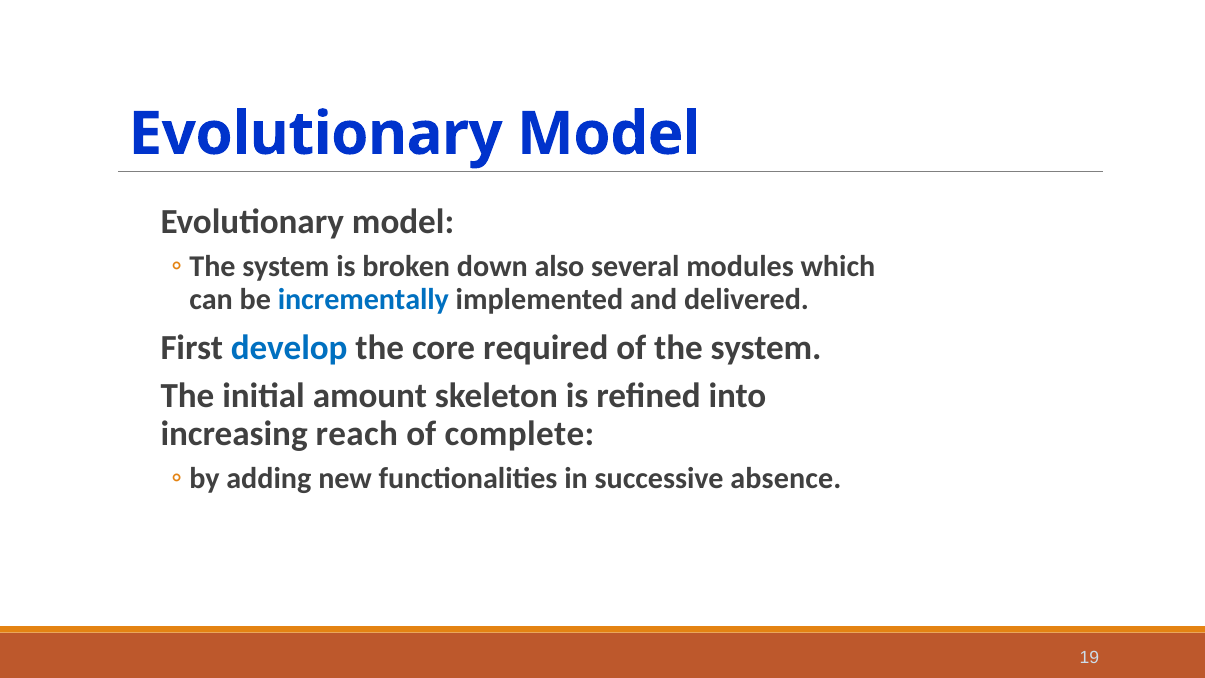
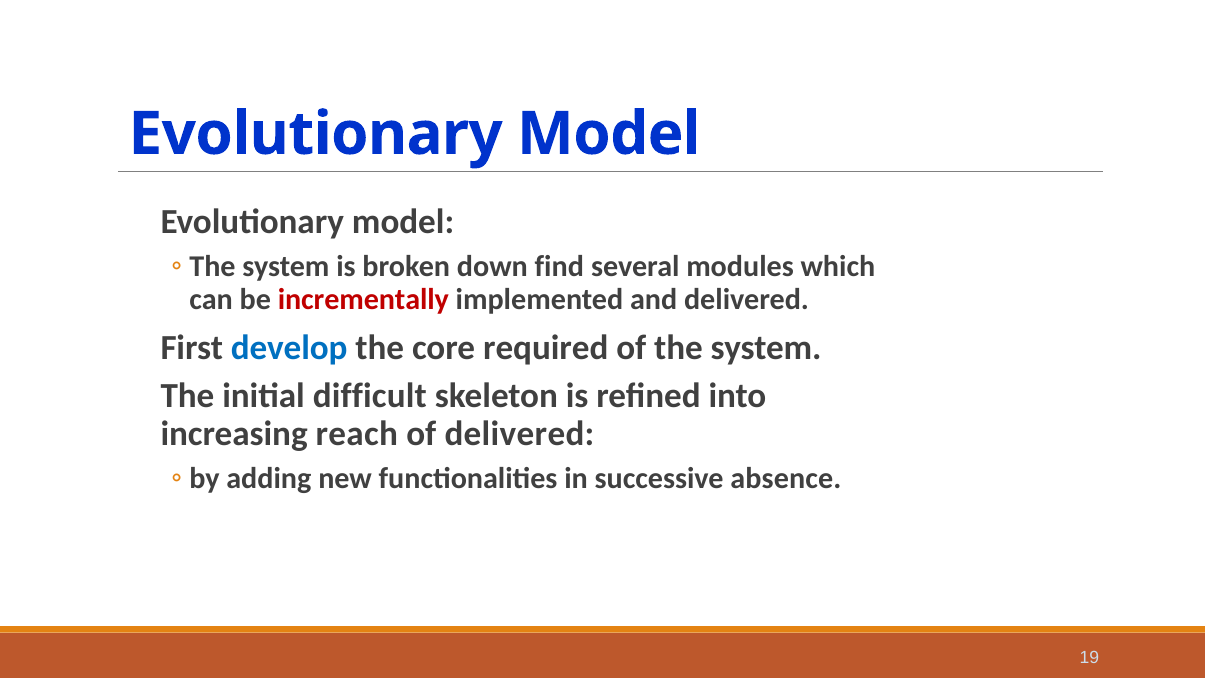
also: also -> find
incrementally colour: blue -> red
amount: amount -> difficult
of complete: complete -> delivered
